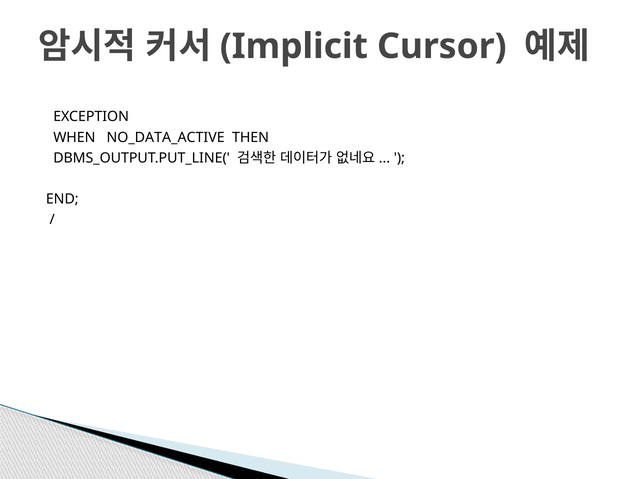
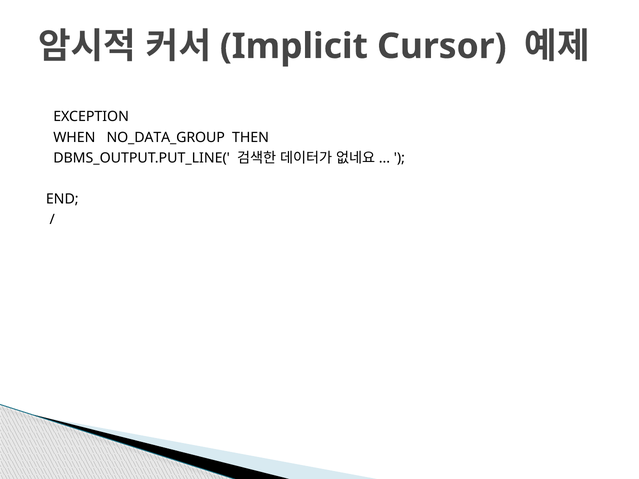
NO_DATA_ACTIVE: NO_DATA_ACTIVE -> NO_DATA_GROUP
